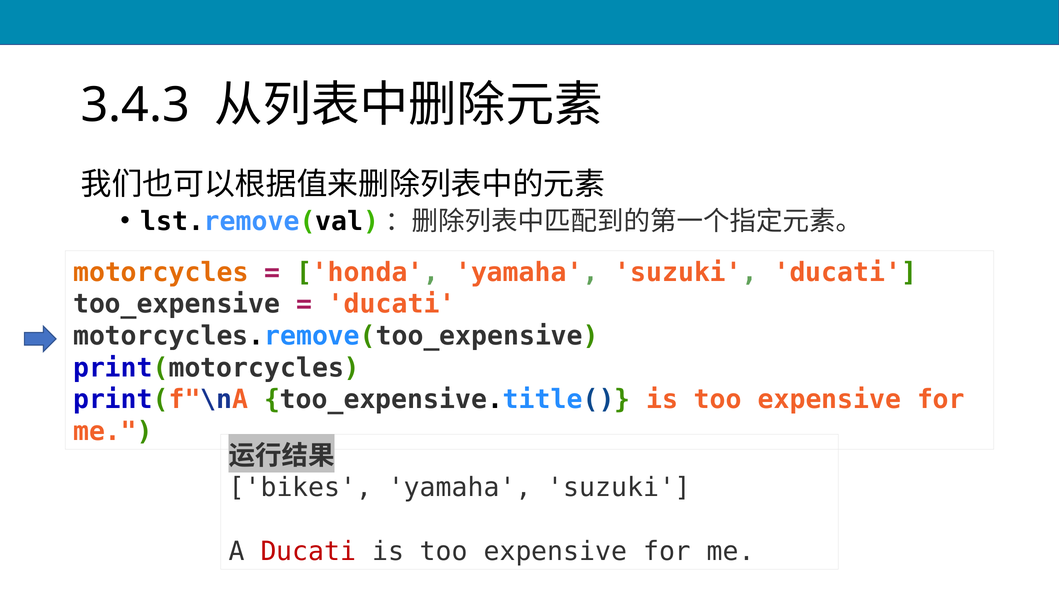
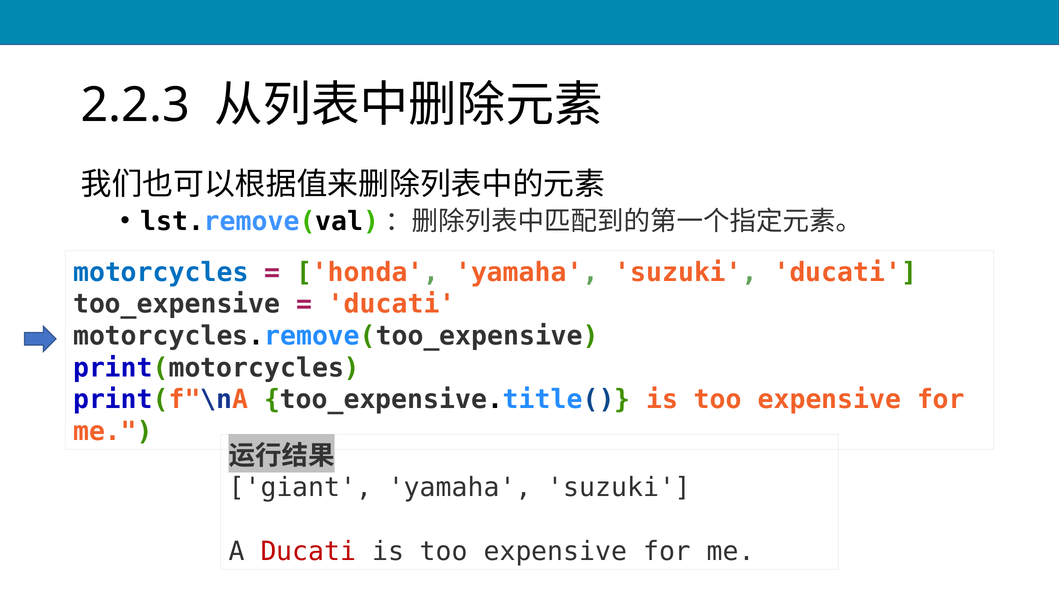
3.4.3: 3.4.3 -> 2.2.3
motorcycles colour: orange -> blue
bikes: bikes -> giant
